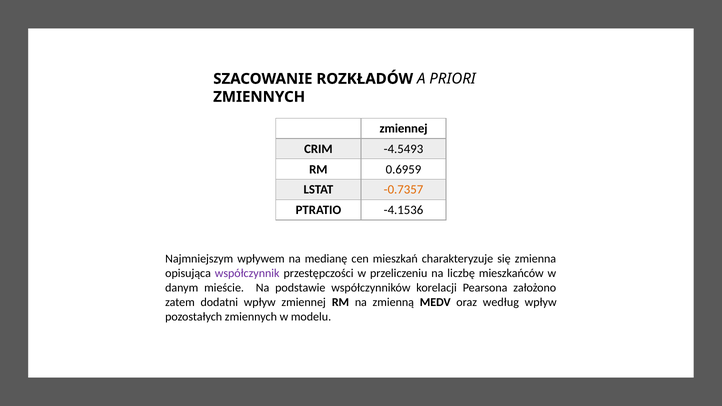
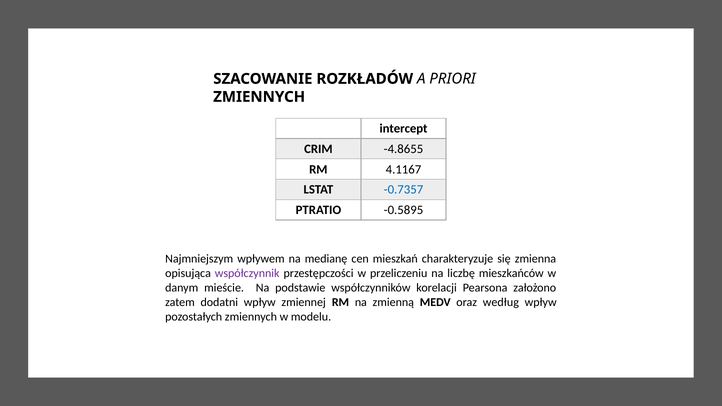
zmiennej at (404, 129): zmiennej -> intercept
-4.5493: -4.5493 -> -4.8655
0.6959: 0.6959 -> 4.1167
-0.7357 colour: orange -> blue
-4.1536: -4.1536 -> -0.5895
